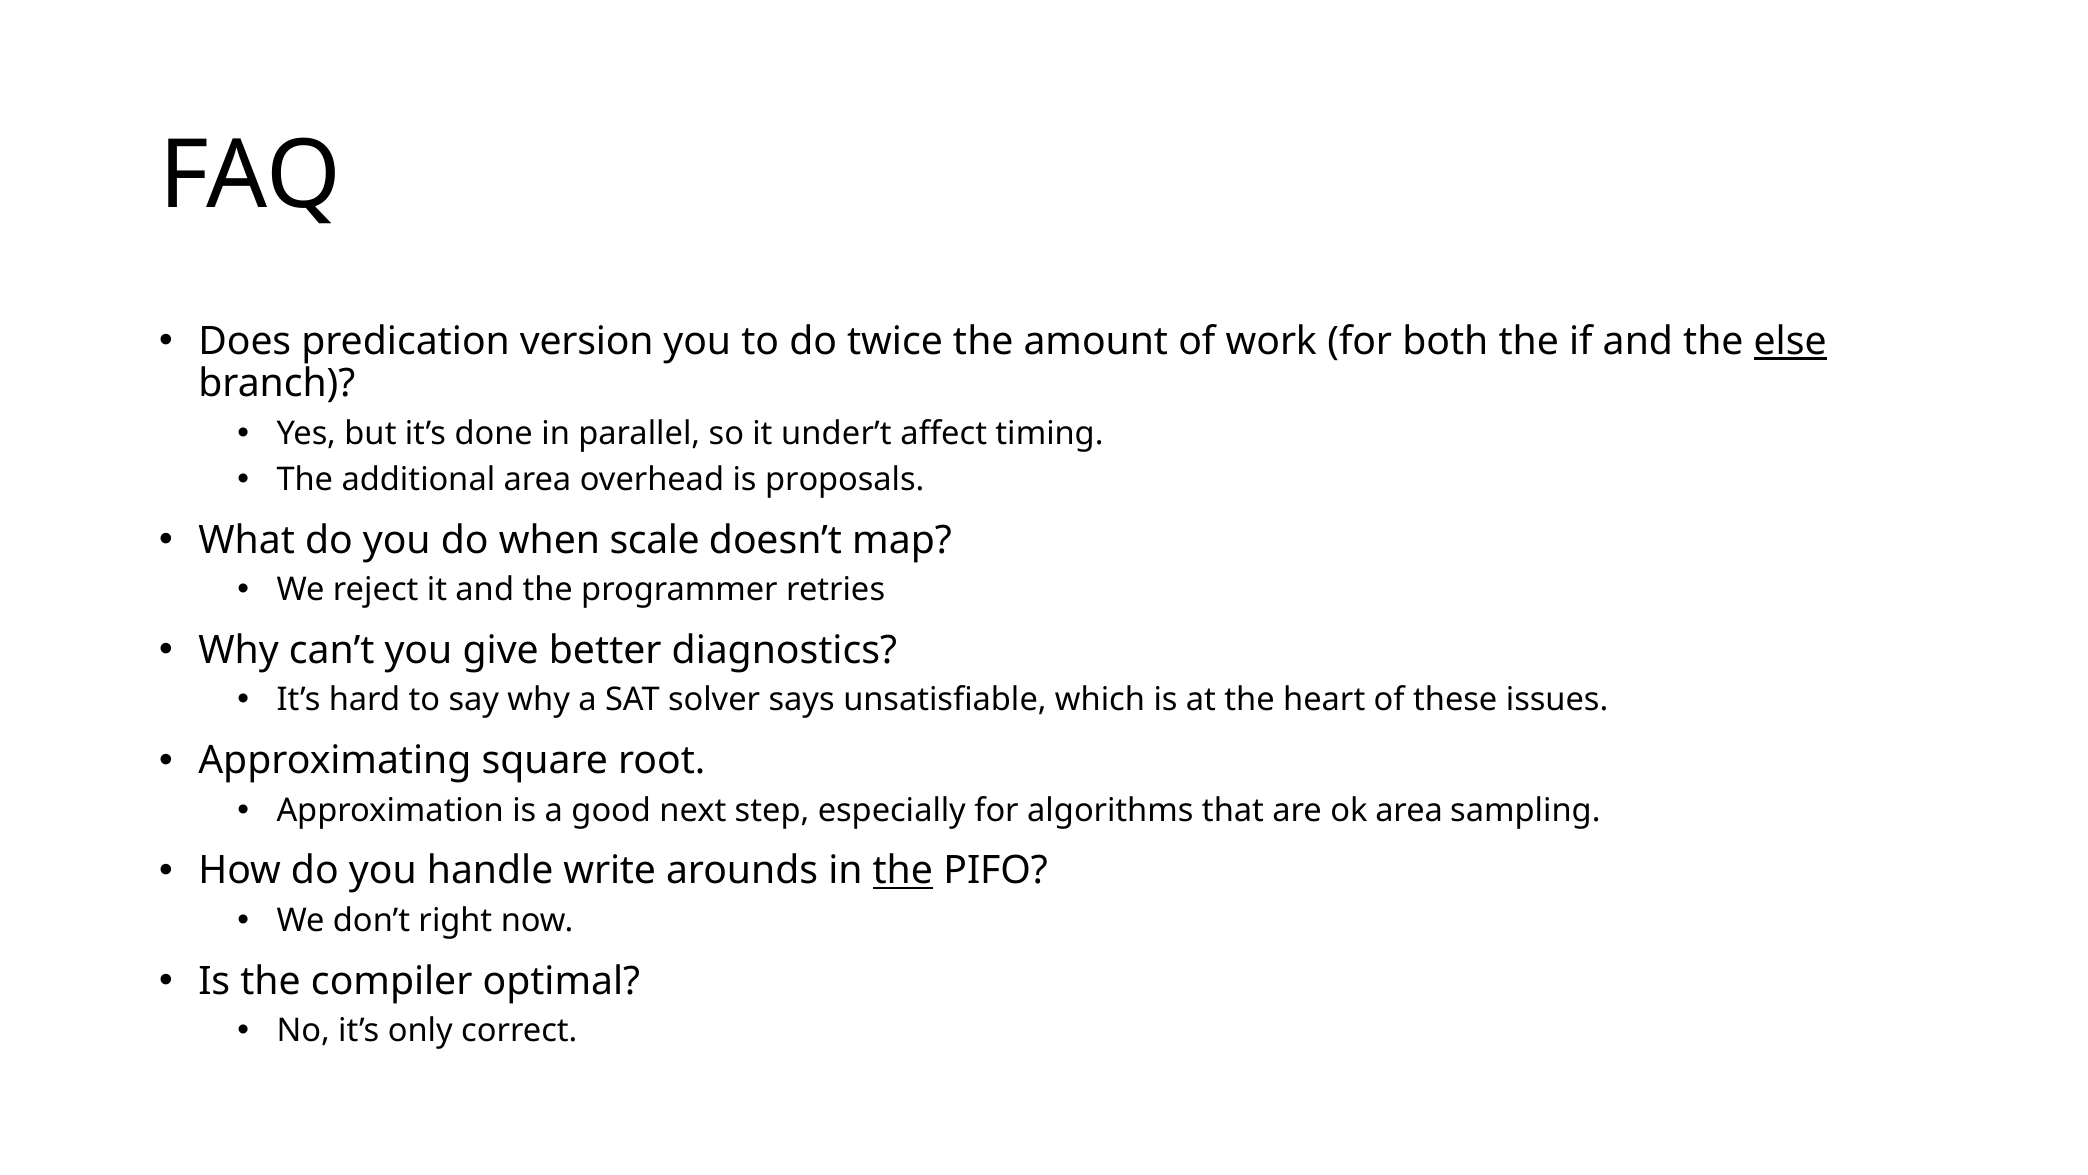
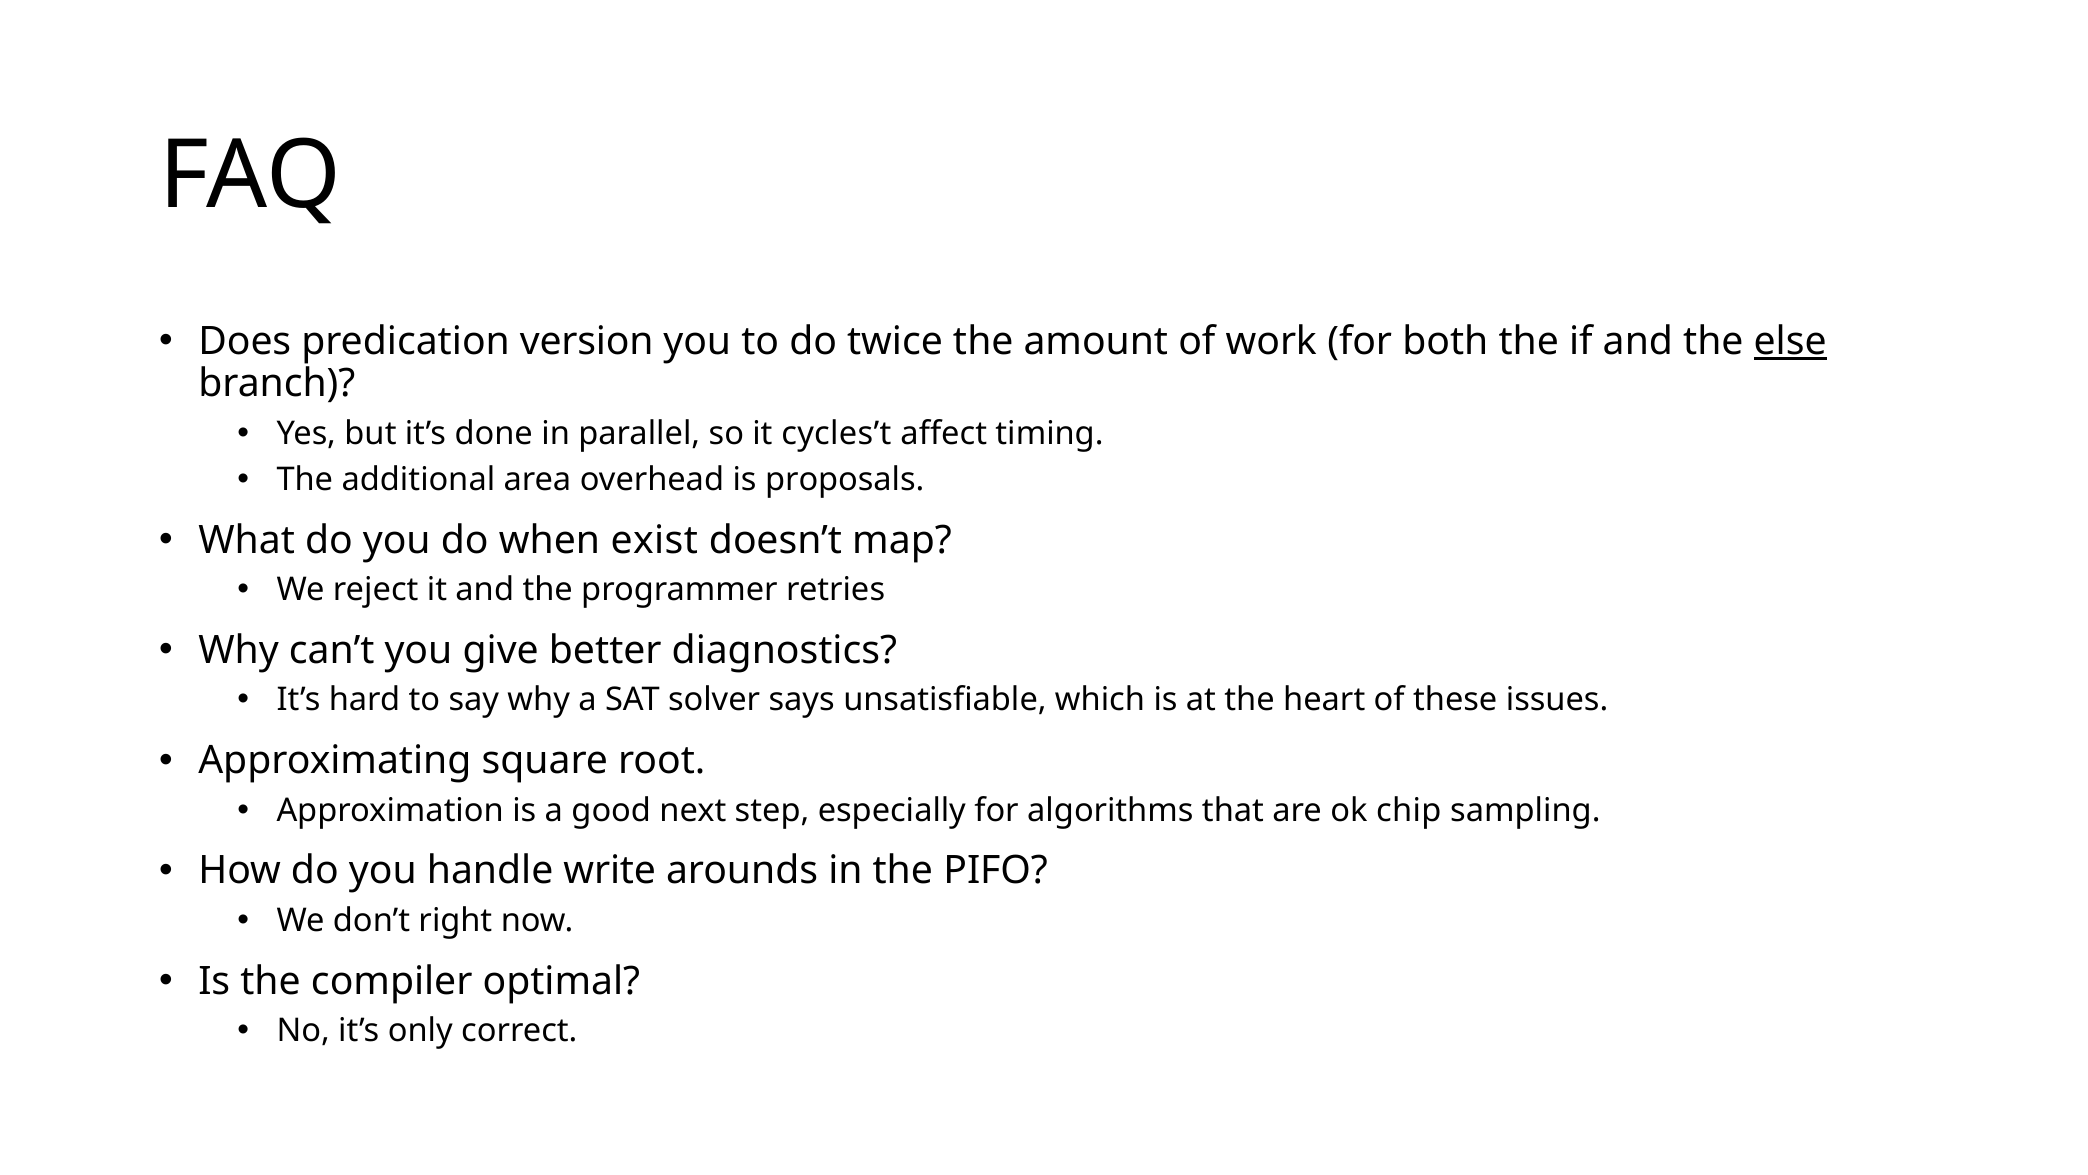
under’t: under’t -> cycles’t
scale: scale -> exist
ok area: area -> chip
the at (903, 871) underline: present -> none
